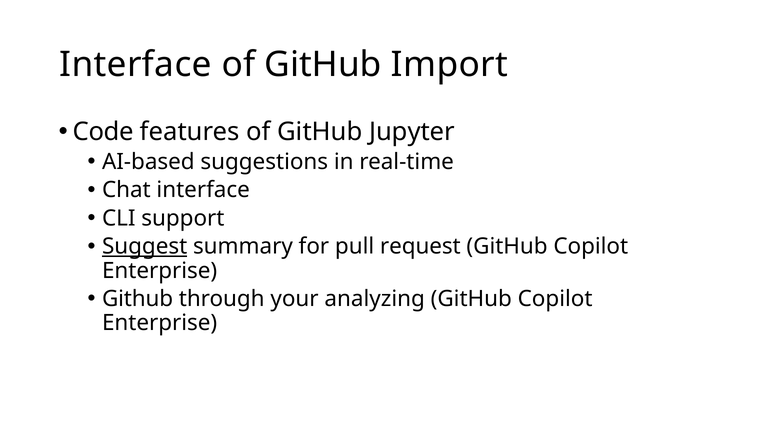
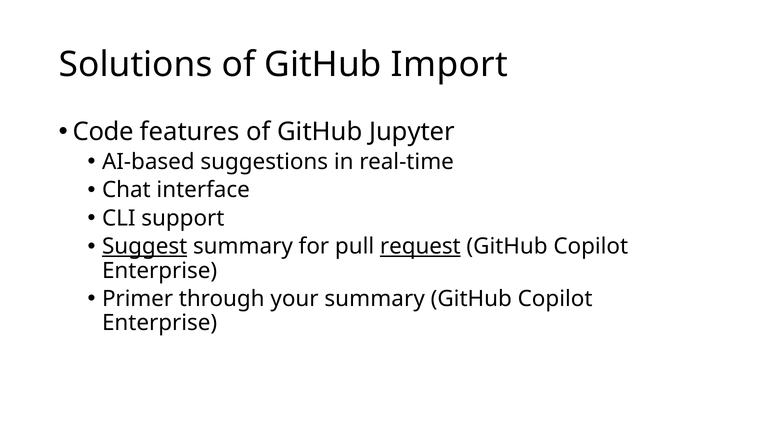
Interface at (135, 65): Interface -> Solutions
request underline: none -> present
Github at (138, 299): Github -> Primer
your analyzing: analyzing -> summary
